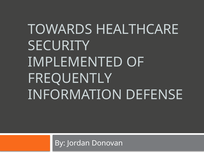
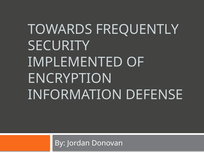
HEALTHCARE: HEALTHCARE -> FREQUENTLY
FREQUENTLY: FREQUENTLY -> ENCRYPTION
